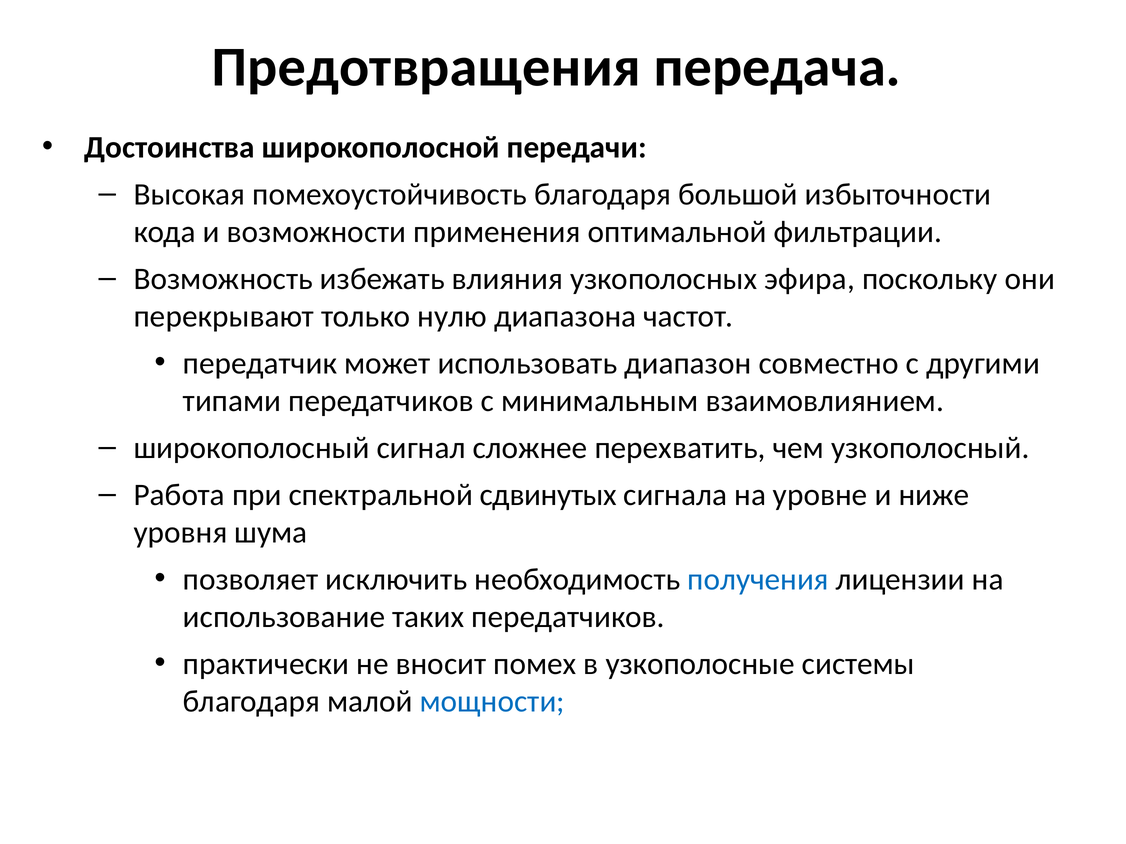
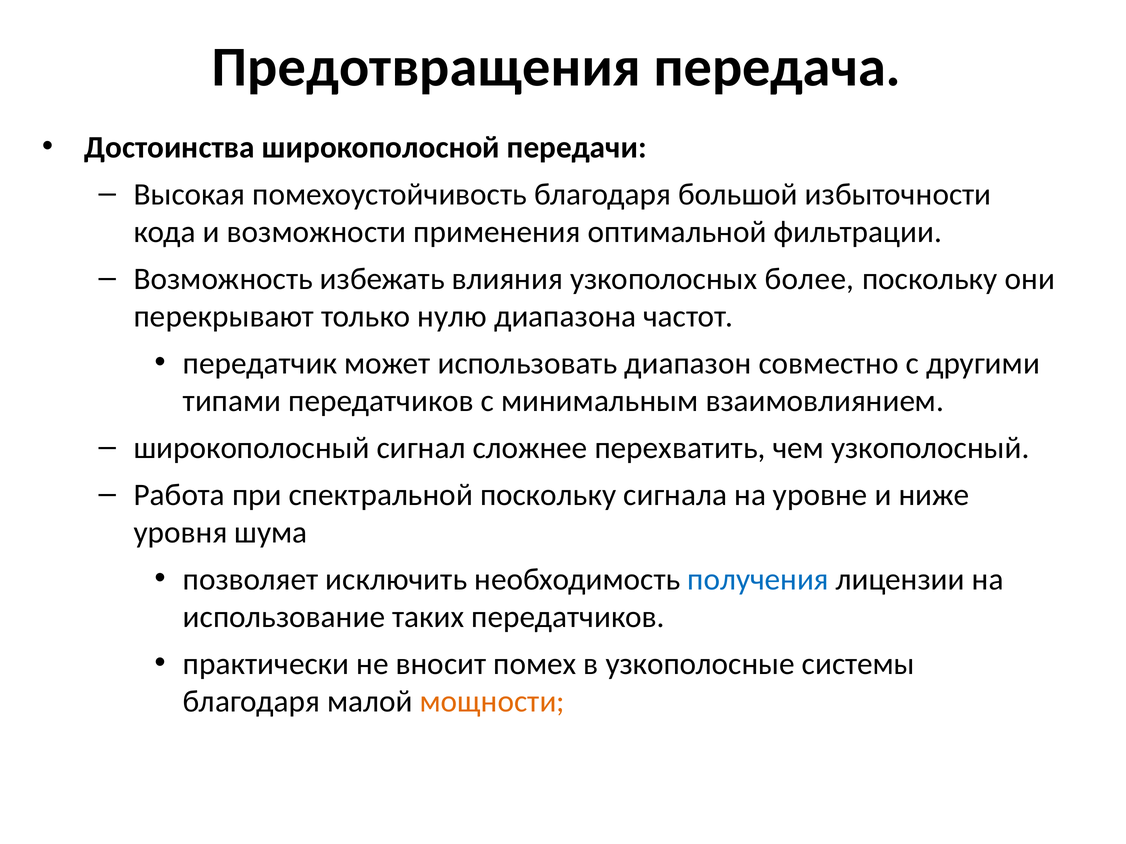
эфира: эфира -> более
спектральной сдвинутых: сдвинутых -> поскольку
мощности colour: blue -> orange
